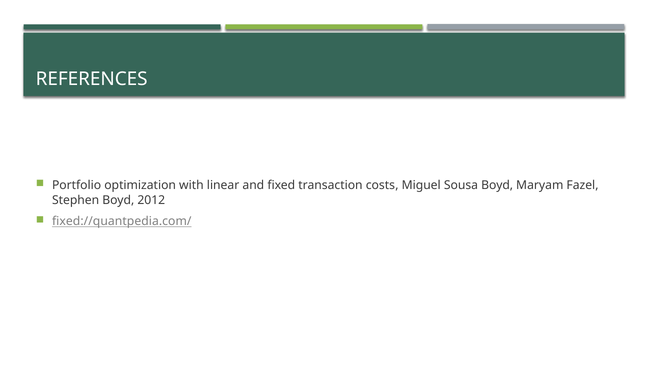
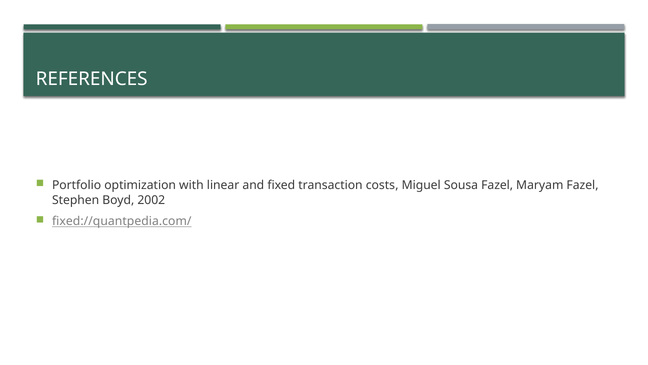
Sousa Boyd: Boyd -> Fazel
2012: 2012 -> 2002
